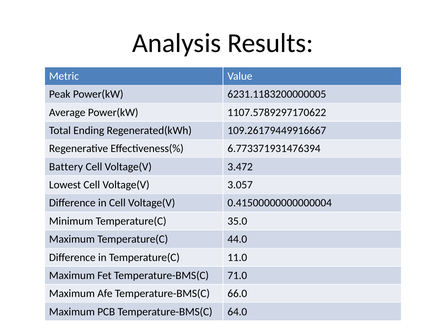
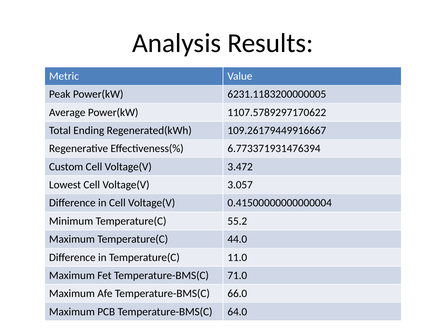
Battery: Battery -> Custom
35.0: 35.0 -> 55.2
